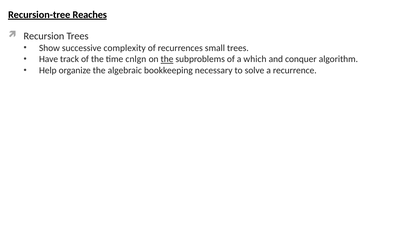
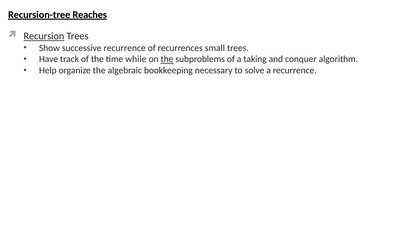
Recursion underline: none -> present
successive complexity: complexity -> recurrence
cnlgn: cnlgn -> while
which: which -> taking
